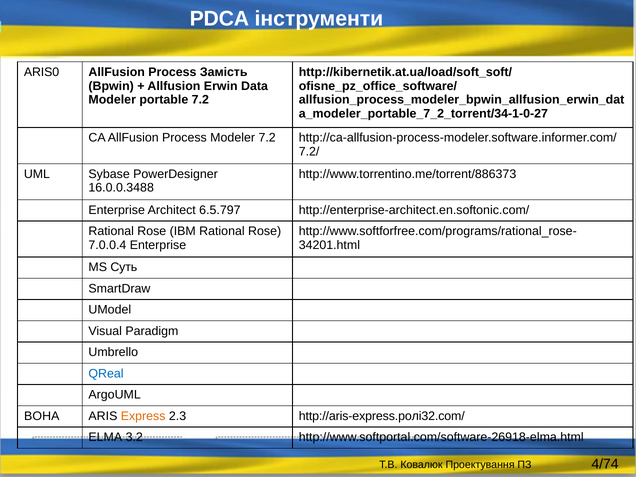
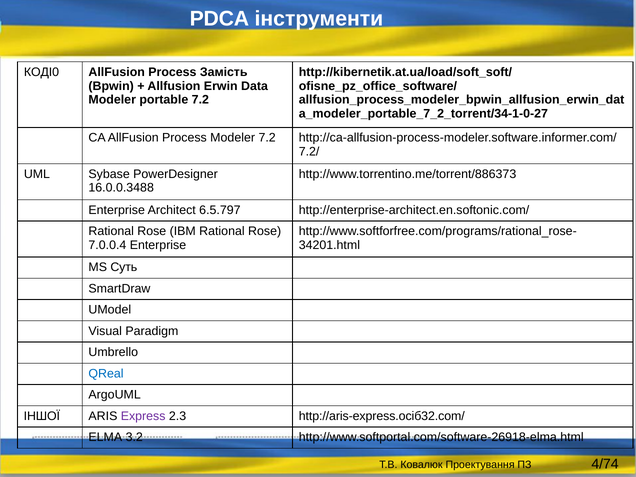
ARIS0: ARIS0 -> КОДІ0
ВОНА: ВОНА -> ІНШОЇ
Express colour: orange -> purple
http://aris-express.ролі32.com/: http://aris-express.ролі32.com/ -> http://aris-express.осіб32.com/
